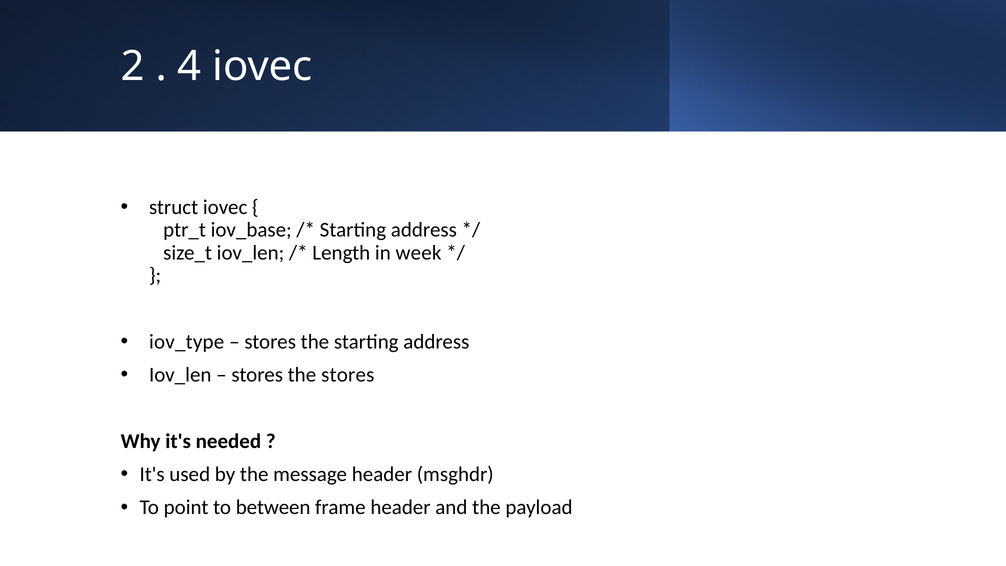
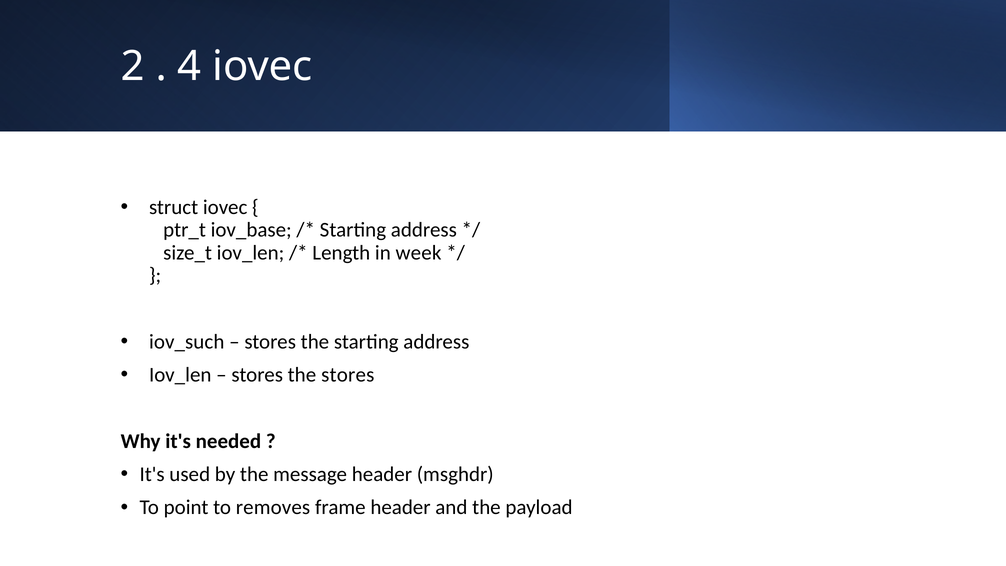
iov_type: iov_type -> iov_such
between: between -> removes
